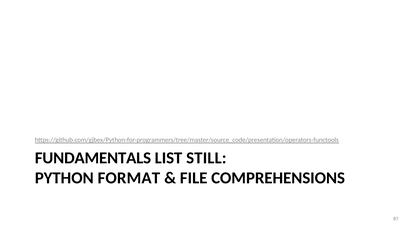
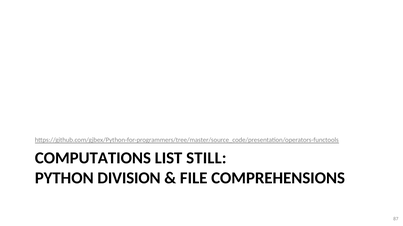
FUNDAMENTALS: FUNDAMENTALS -> COMPUTATIONS
FORMAT: FORMAT -> DIVISION
